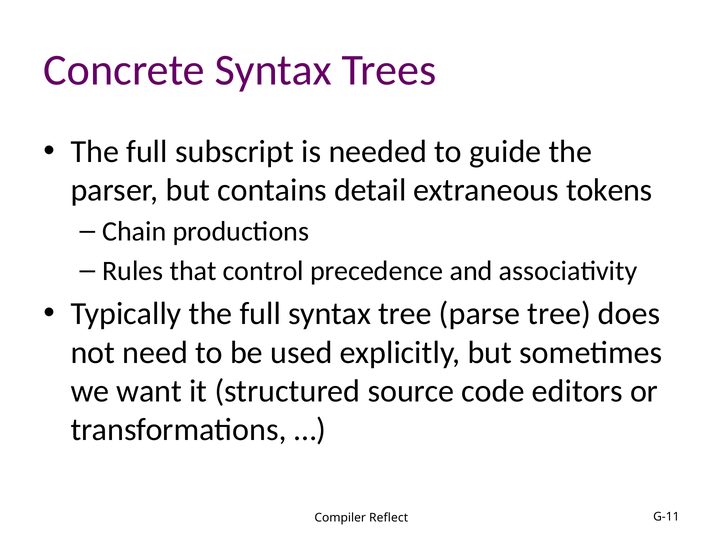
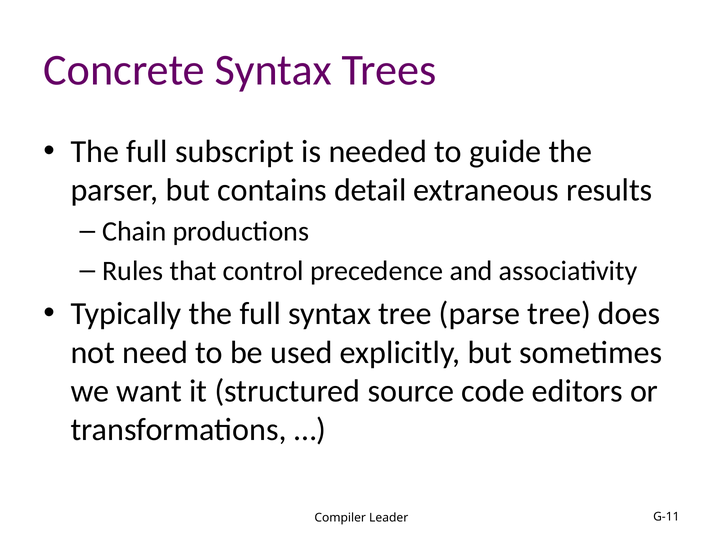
tokens: tokens -> results
Reflect: Reflect -> Leader
